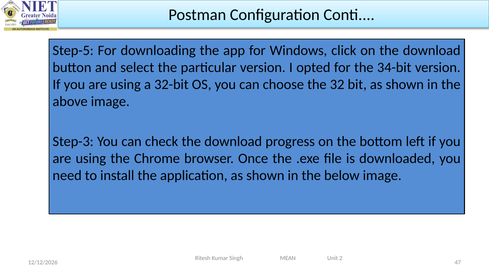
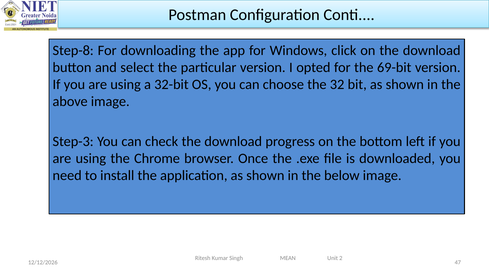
Step-5: Step-5 -> Step-8
34-bit: 34-bit -> 69-bit
